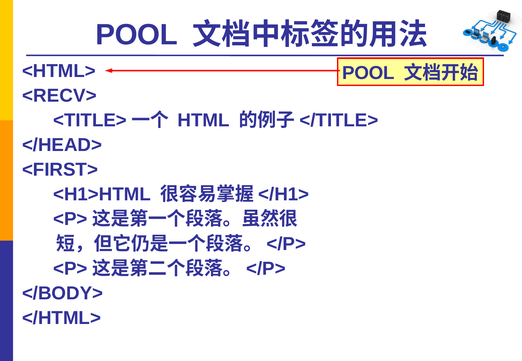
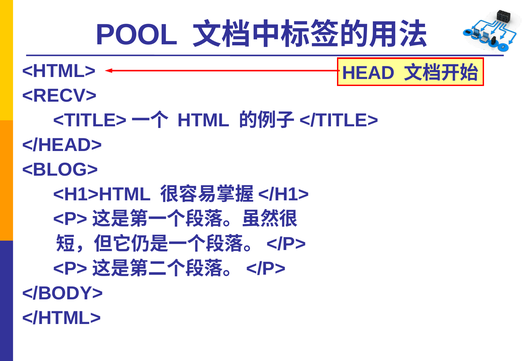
POOL at (368, 73): POOL -> HEAD
<FIRST>: <FIRST> -> <BLOG>
